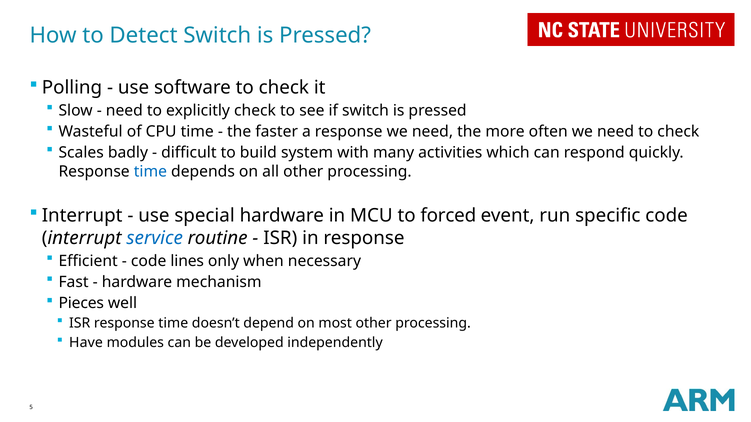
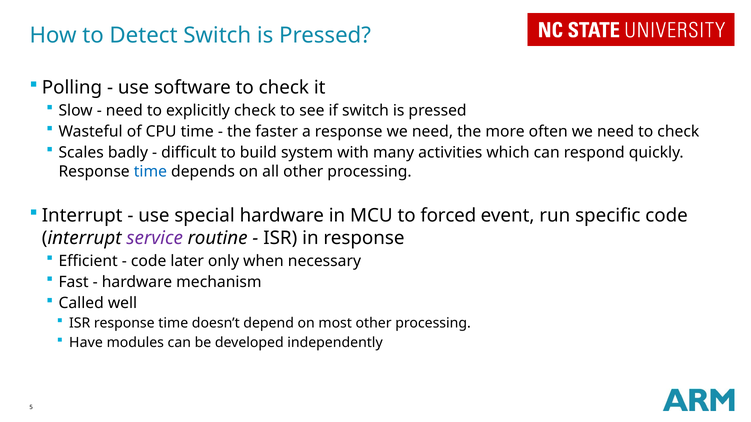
service colour: blue -> purple
lines: lines -> later
Pieces: Pieces -> Called
